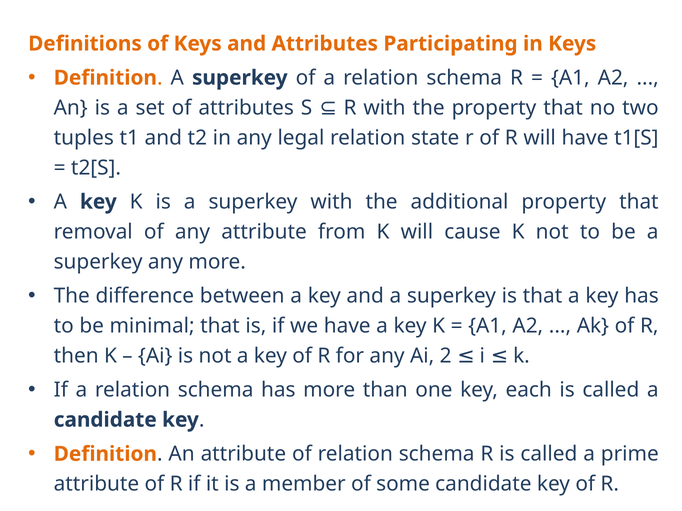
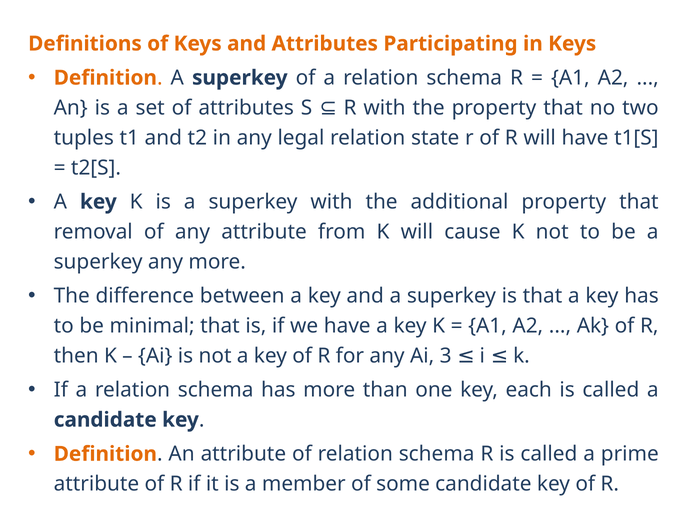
2: 2 -> 3
